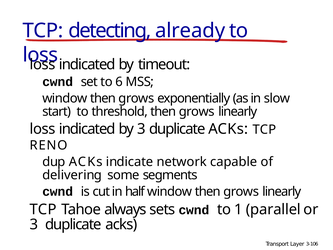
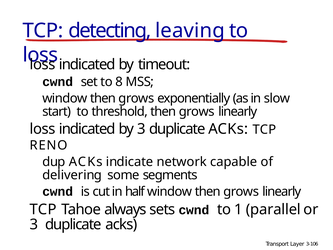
already: already -> leaving
6: 6 -> 8
